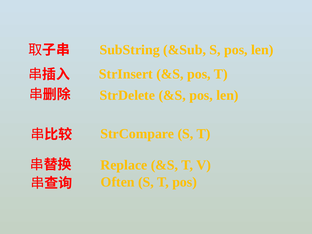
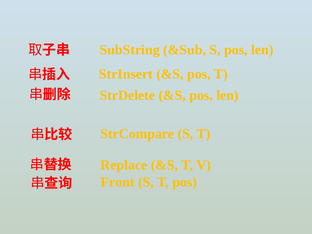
Often: Often -> Front
